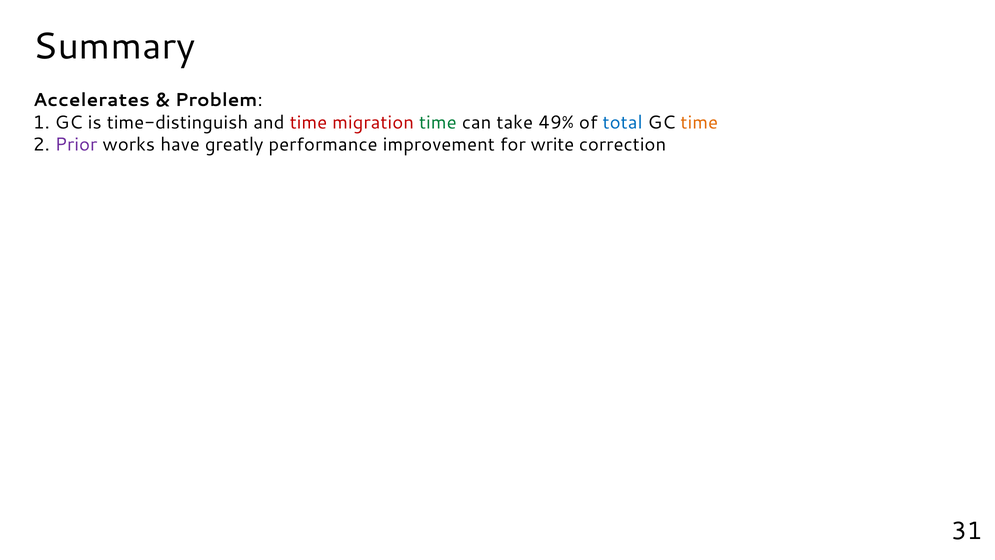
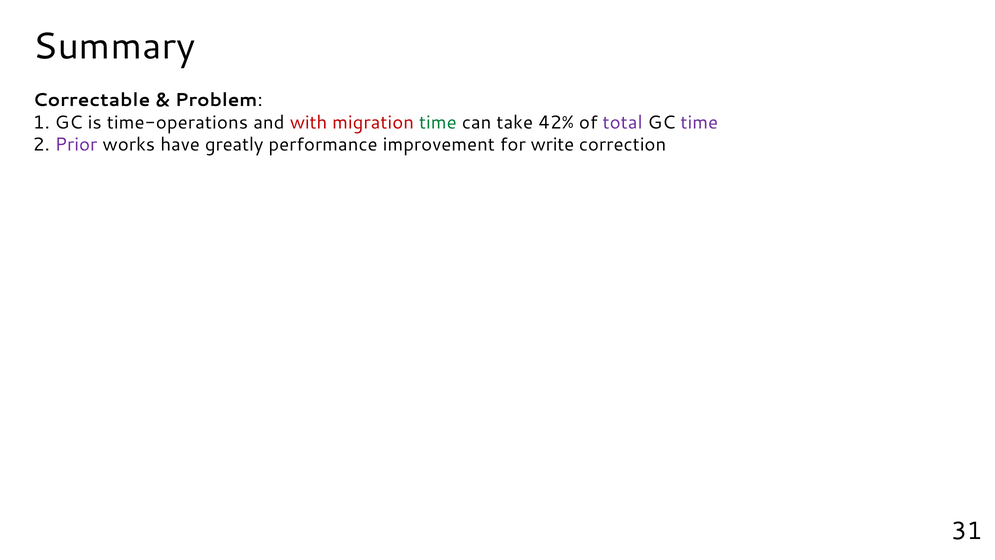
Accelerates: Accelerates -> Correctable
time-distinguish: time-distinguish -> time-operations
and time: time -> with
49%: 49% -> 42%
total colour: blue -> purple
time at (699, 122) colour: orange -> purple
